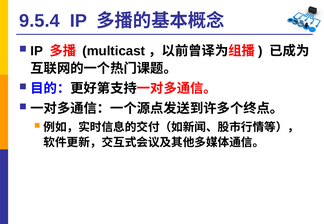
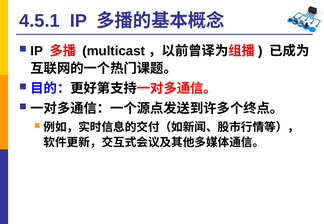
9.5.4: 9.5.4 -> 4.5.1
